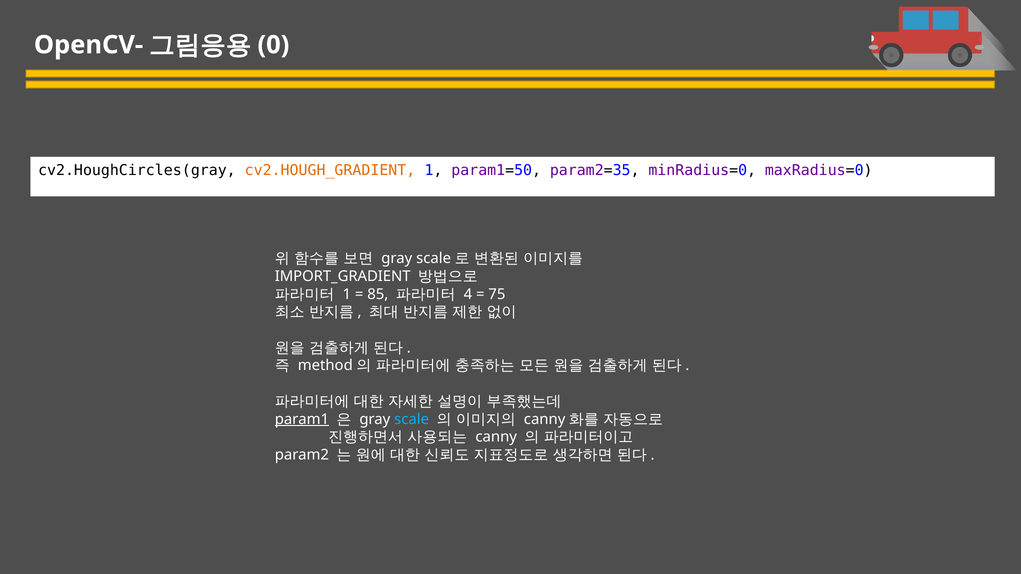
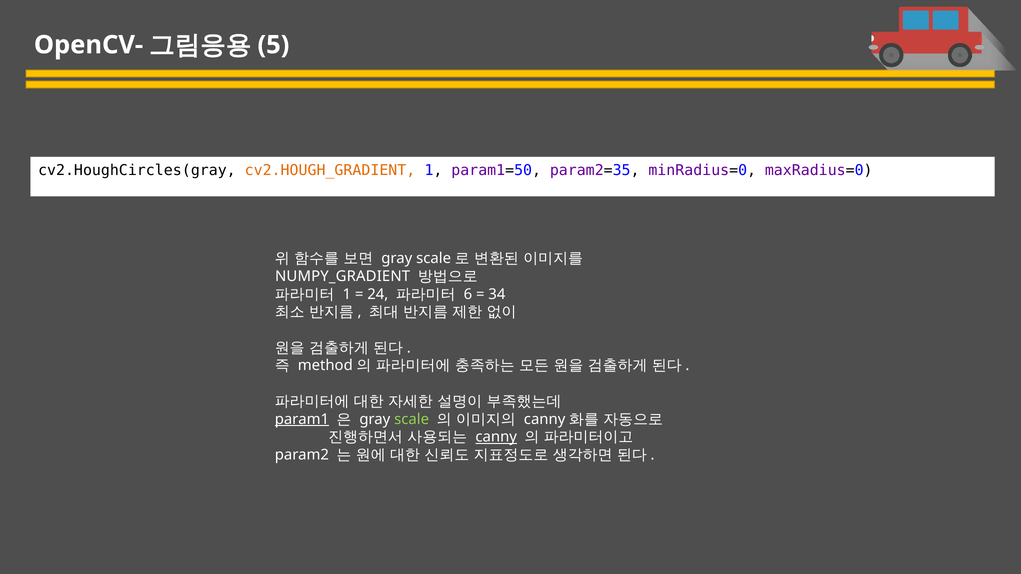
0: 0 -> 5
IMPORT_GRADIENT: IMPORT_GRADIENT -> NUMPY_GRADIENT
85: 85 -> 24
4: 4 -> 6
75: 75 -> 34
scale colour: light blue -> light green
canny underline: none -> present
